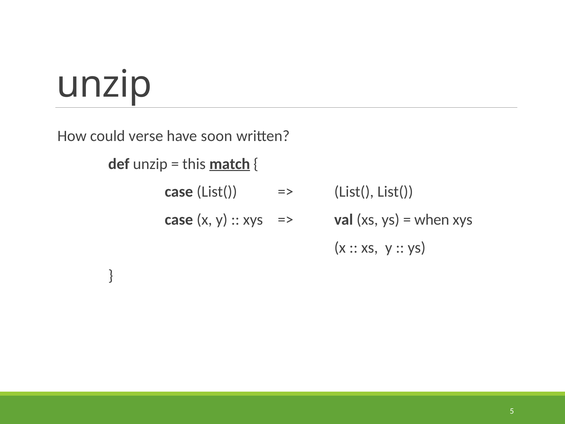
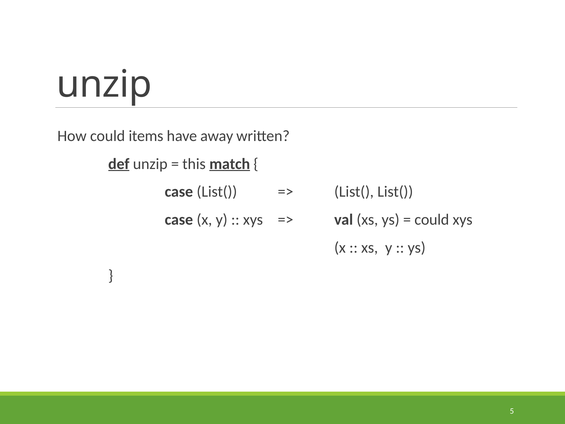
verse: verse -> items
soon: soon -> away
def underline: none -> present
when at (432, 220): when -> could
